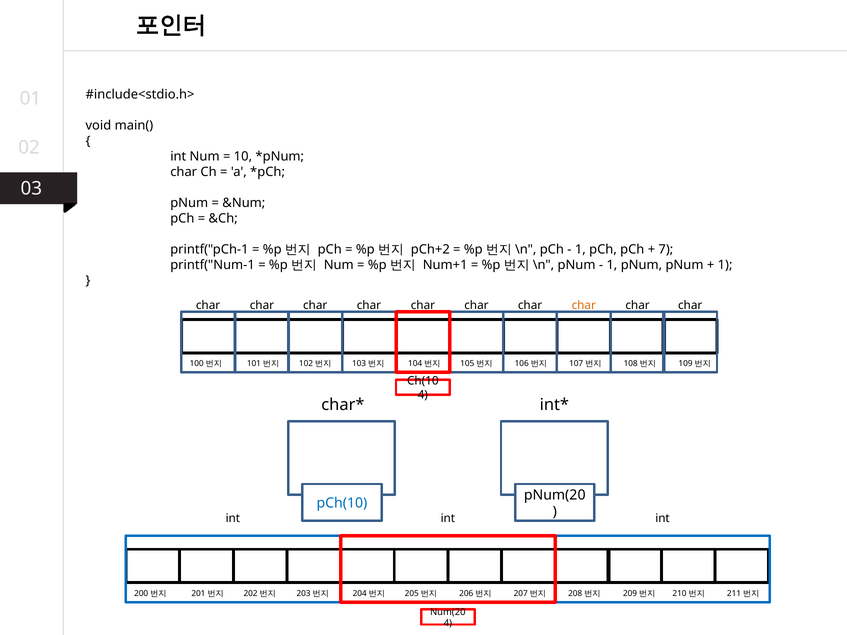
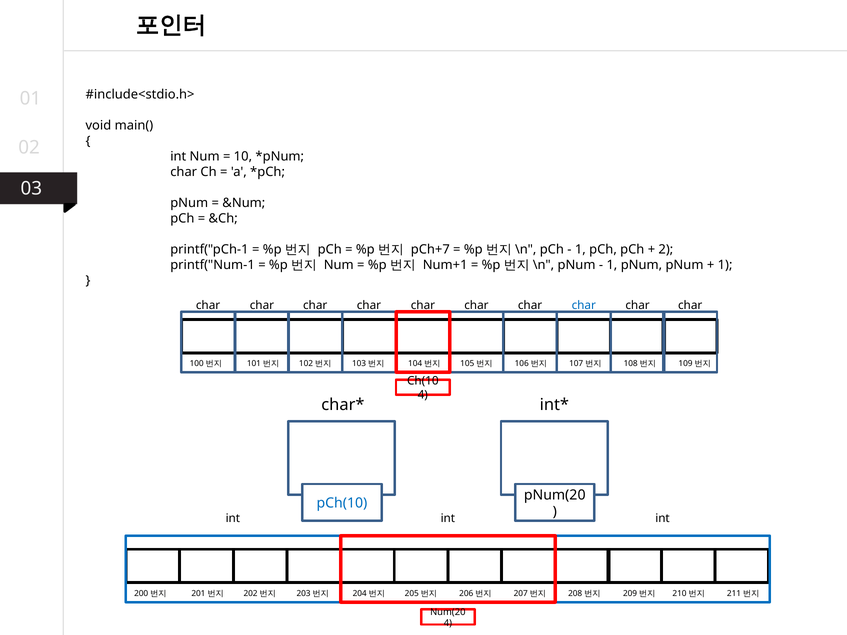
pCh+2: pCh+2 -> pCh+7
7: 7 -> 2
char at (584, 306) colour: orange -> blue
